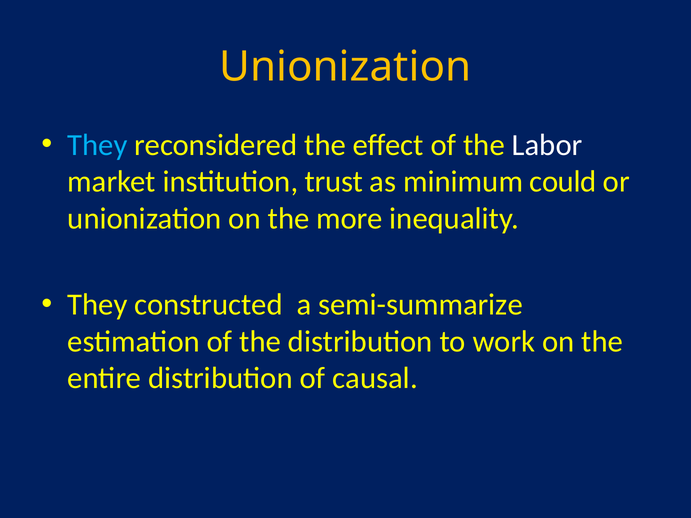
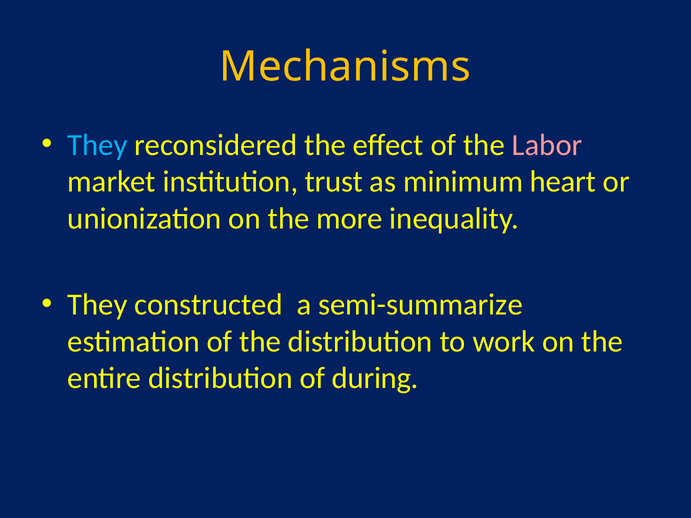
Unionization at (345, 67): Unionization -> Mechanisms
Labor colour: white -> pink
could: could -> heart
causal: causal -> during
